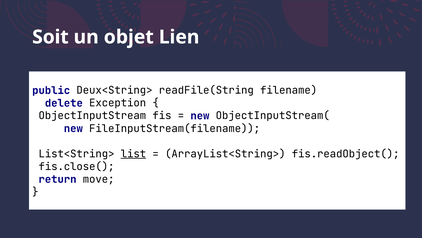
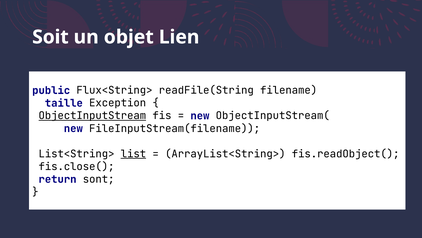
Deux<String>: Deux<String> -> Flux<String>
delete: delete -> taille
ObjectInputStream underline: none -> present
move: move -> sont
